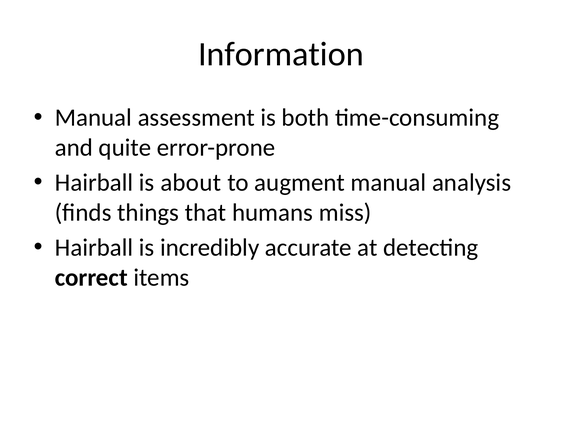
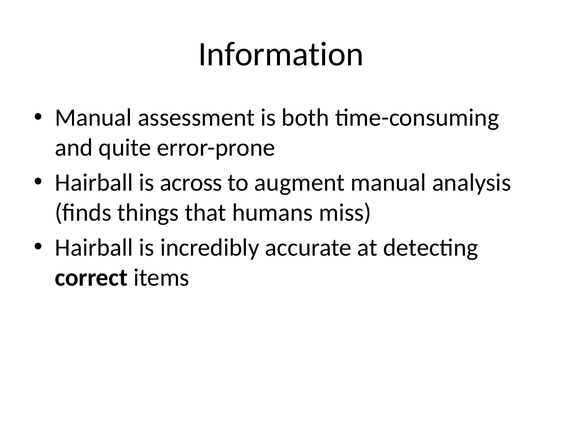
about: about -> across
